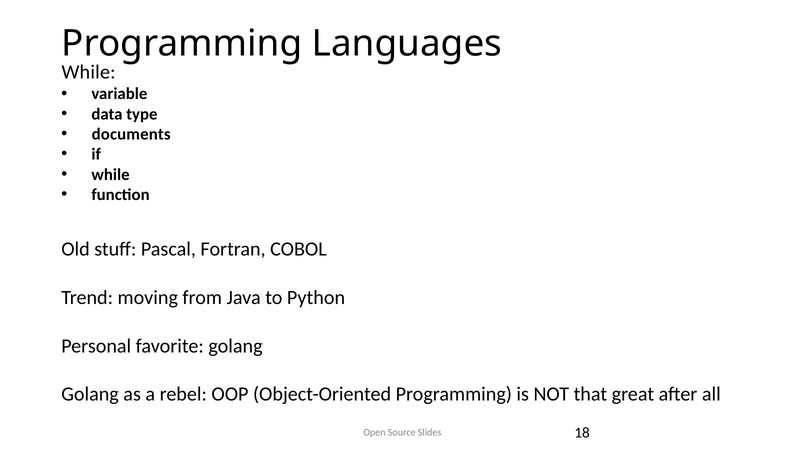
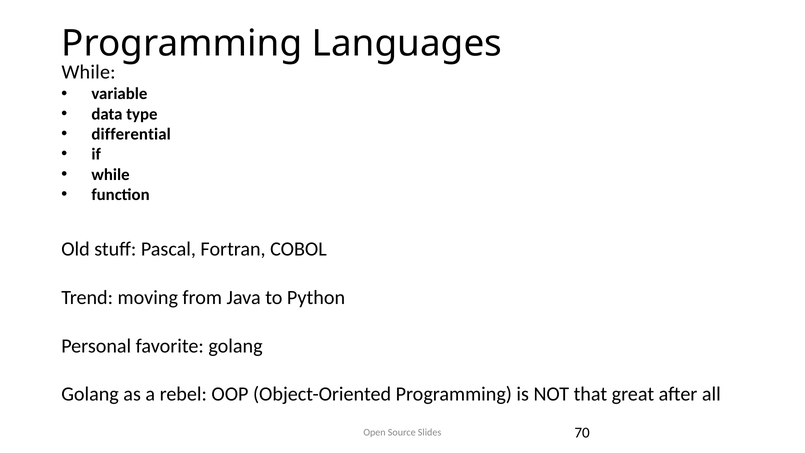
documents: documents -> differential
18: 18 -> 70
